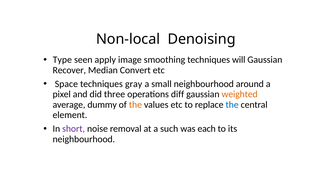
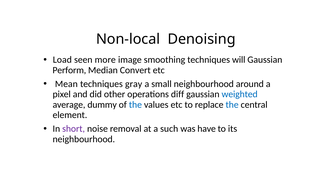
Type: Type -> Load
apply: apply -> more
Recover: Recover -> Perform
Space: Space -> Mean
three: three -> other
weighted colour: orange -> blue
the at (135, 104) colour: orange -> blue
each: each -> have
